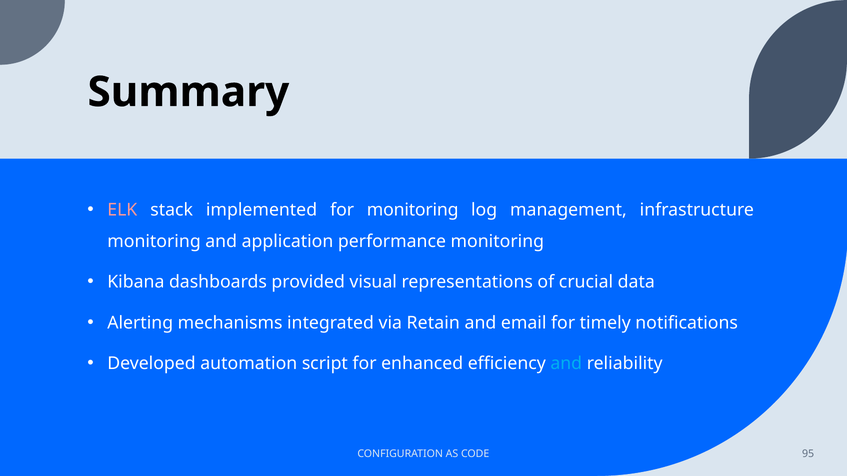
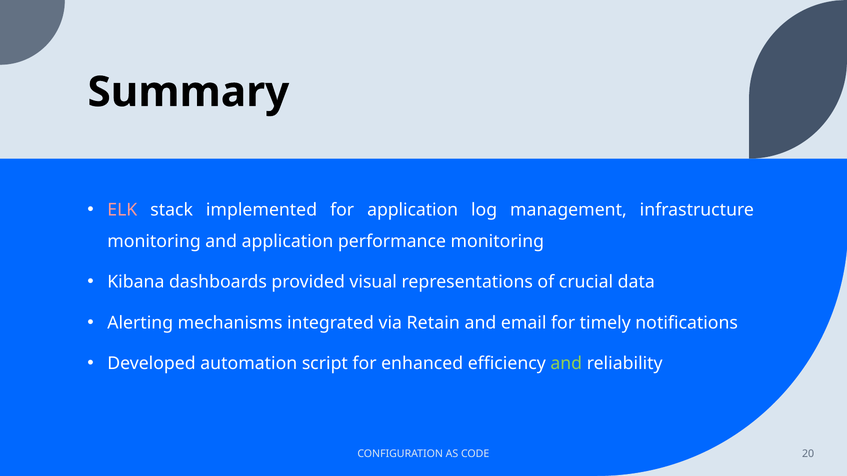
for monitoring: monitoring -> application
and at (566, 364) colour: light blue -> light green
95: 95 -> 20
